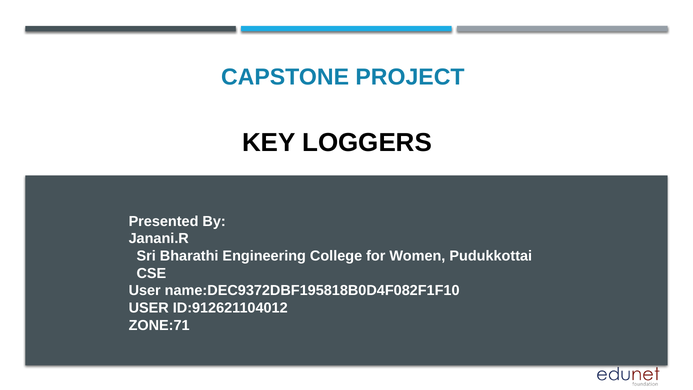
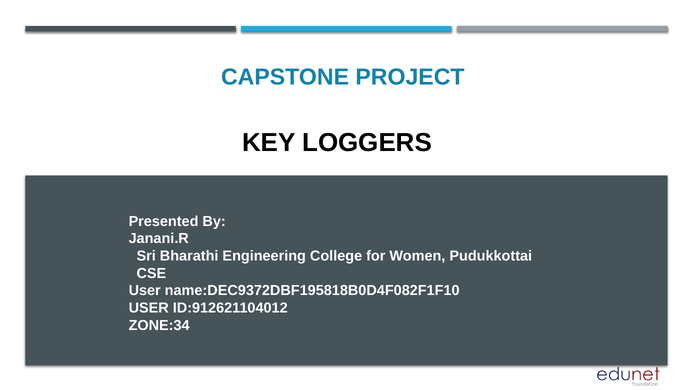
ZONE:71: ZONE:71 -> ZONE:34
